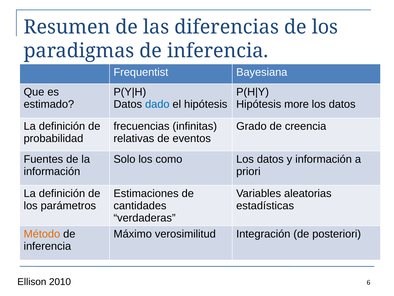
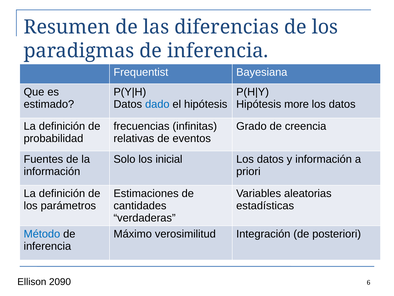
como: como -> inicial
Método colour: orange -> blue
2010: 2010 -> 2090
